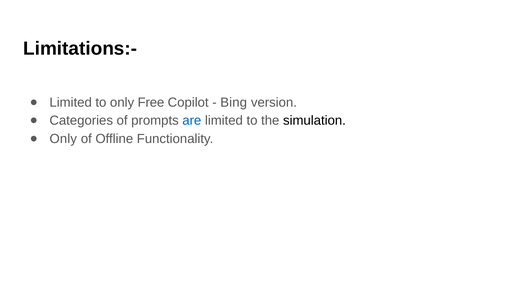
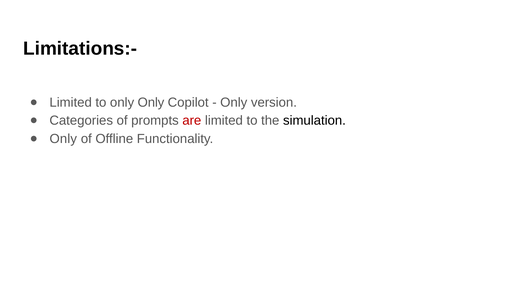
only Free: Free -> Only
Bing at (234, 102): Bing -> Only
are colour: blue -> red
